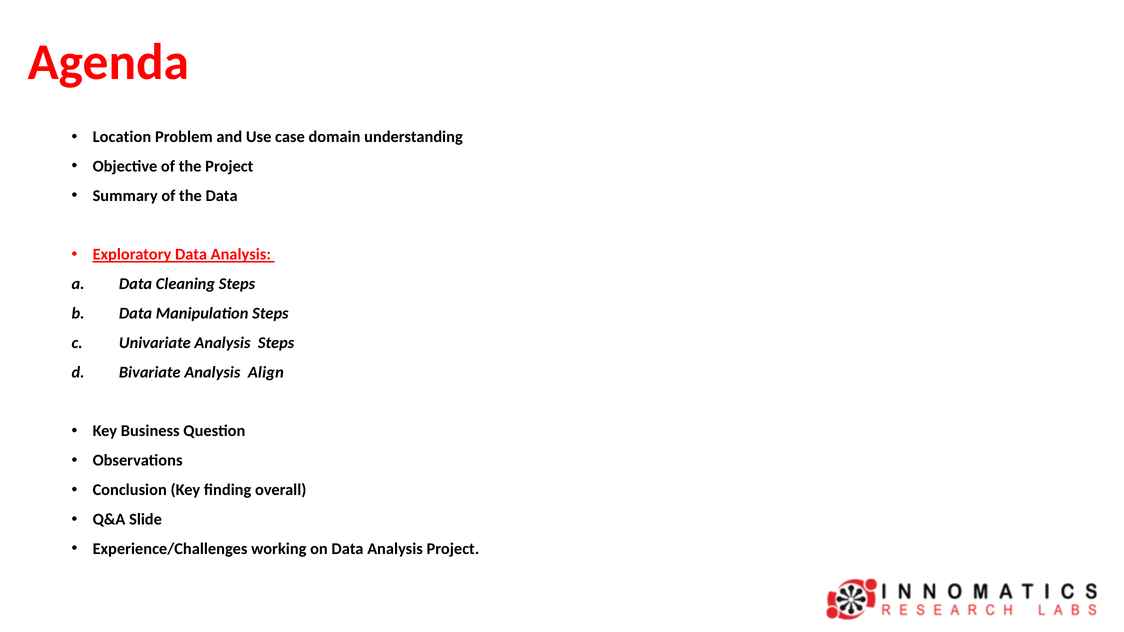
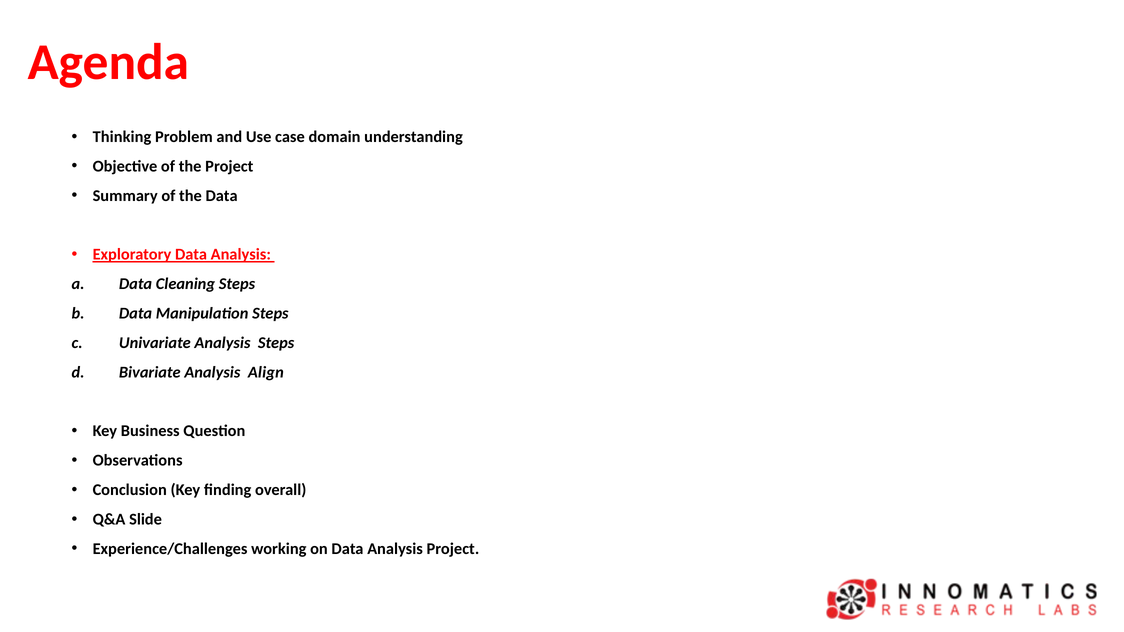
Location: Location -> Thinking
